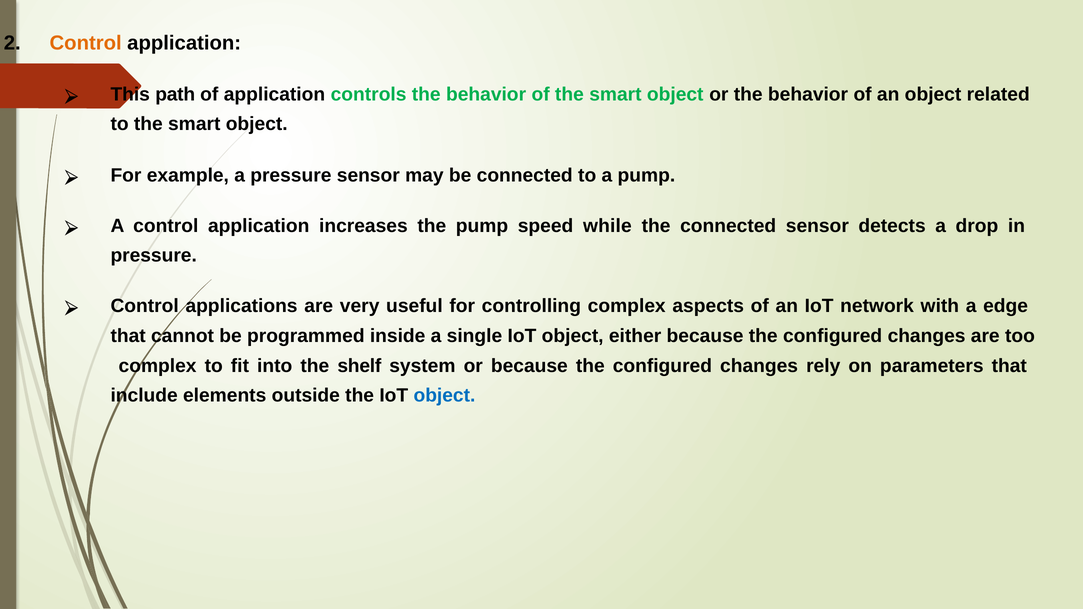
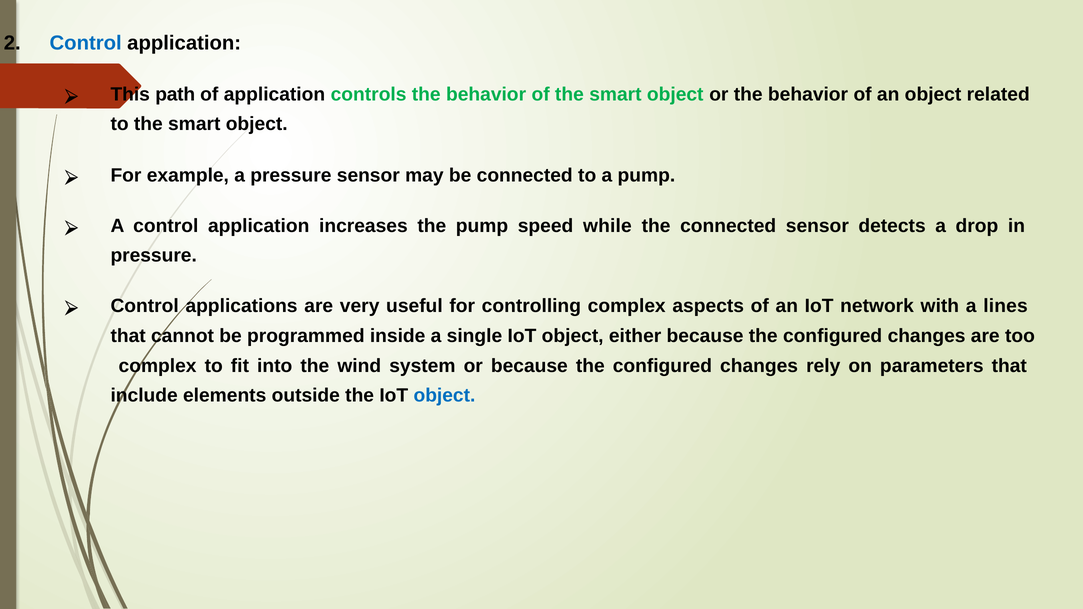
Control at (86, 43) colour: orange -> blue
edge: edge -> lines
shelf: shelf -> wind
